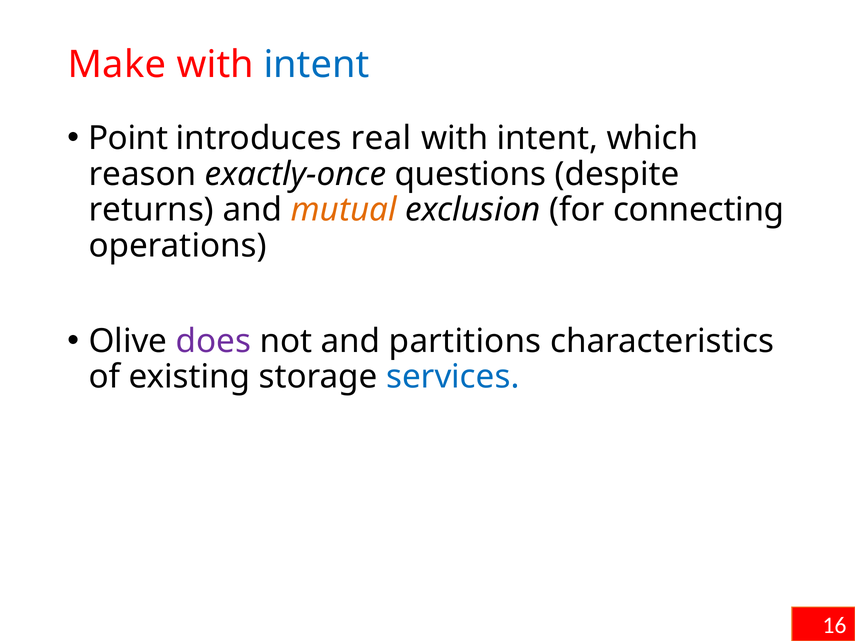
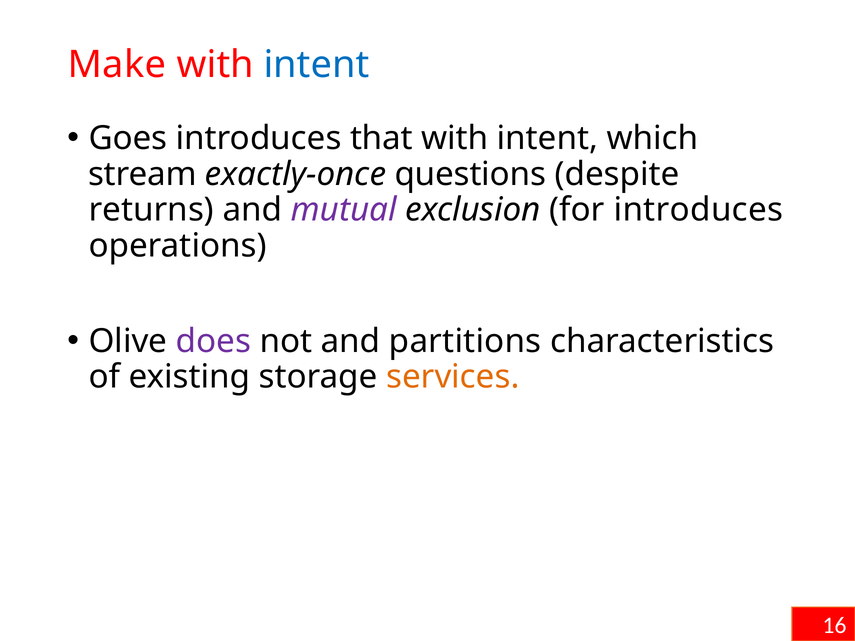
Point: Point -> Goes
real: real -> that
reason: reason -> stream
mutual colour: orange -> purple
for connecting: connecting -> introduces
services colour: blue -> orange
